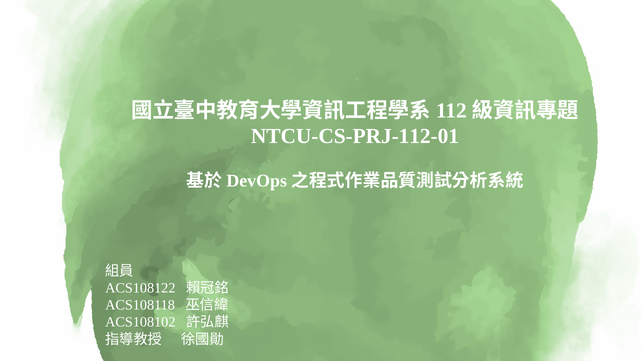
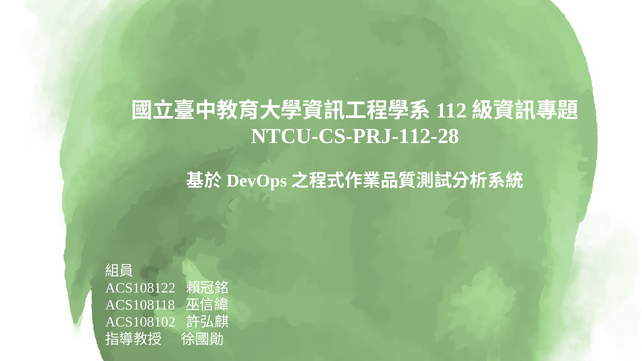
NTCU-CS-PRJ-112-01: NTCU-CS-PRJ-112-01 -> NTCU-CS-PRJ-112-28
